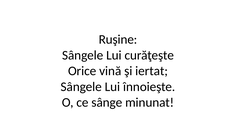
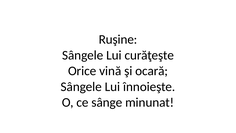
iertat: iertat -> ocară
